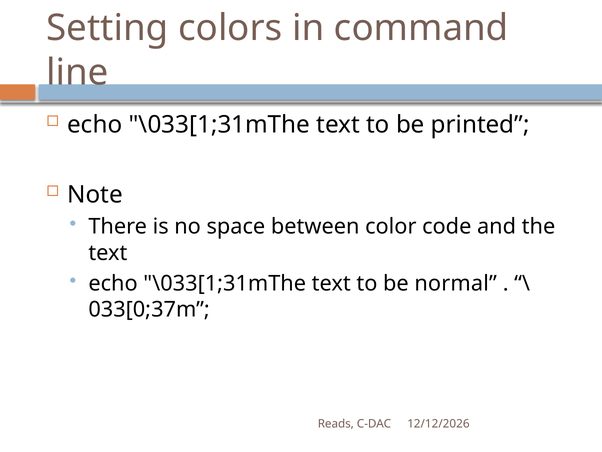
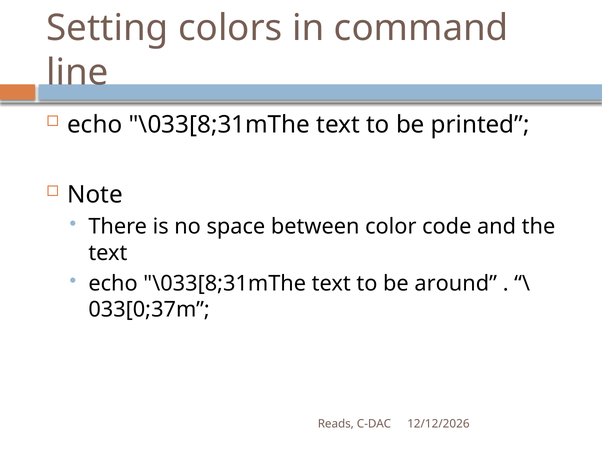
\033[1;31mThe at (219, 125): \033[1;31mThe -> \033[8;31mThe
\033[1;31mThe at (225, 283): \033[1;31mThe -> \033[8;31mThe
normal: normal -> around
